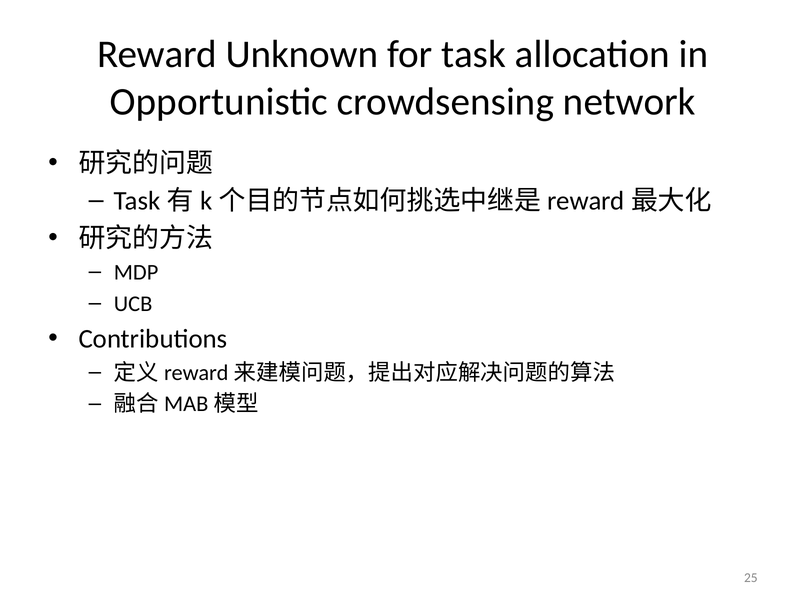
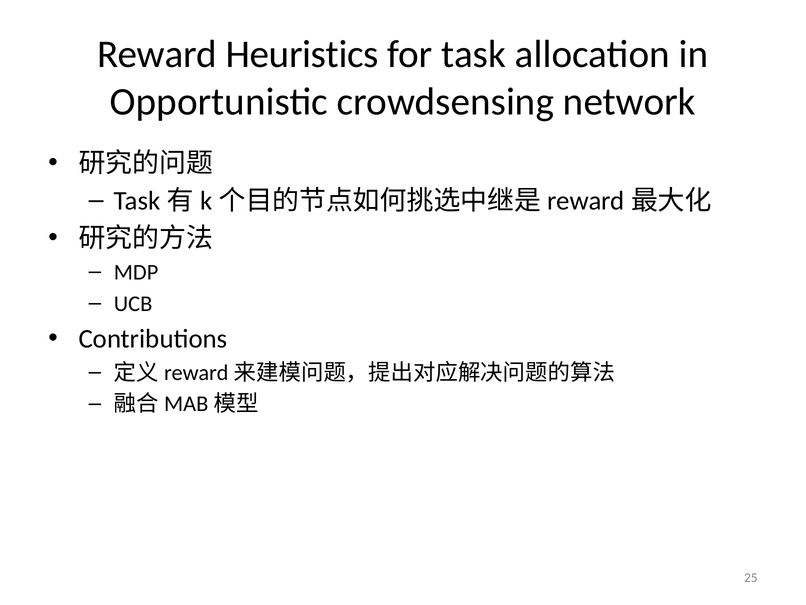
Unknown: Unknown -> Heuristics
